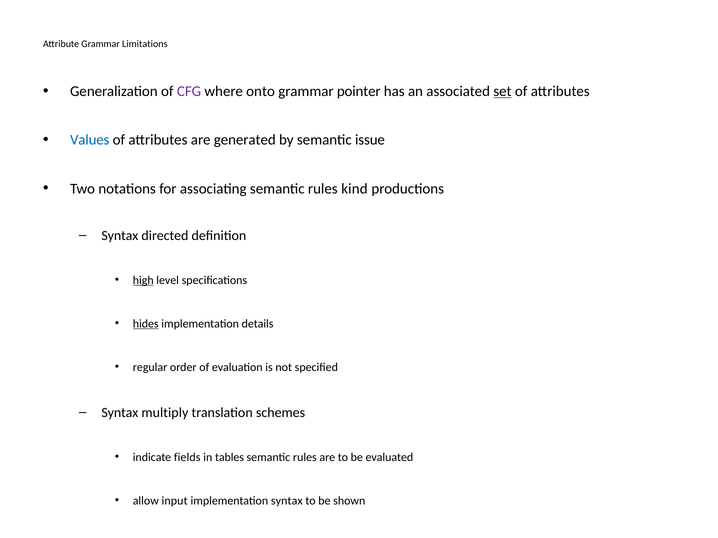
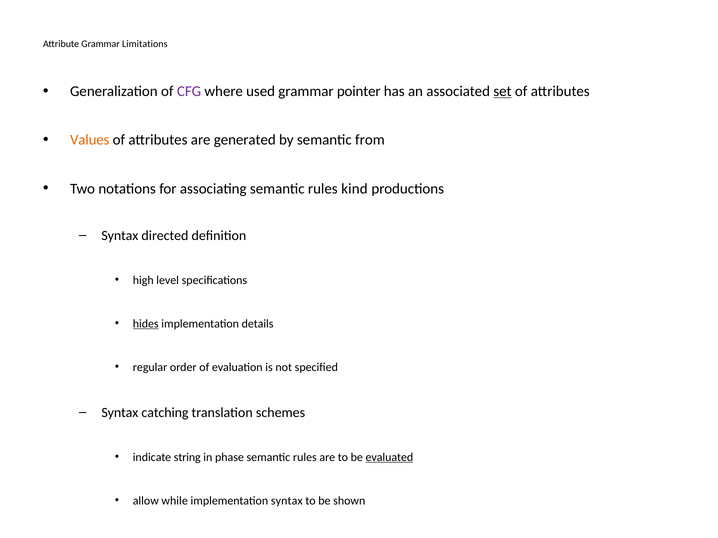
onto: onto -> used
Values colour: blue -> orange
issue: issue -> from
high underline: present -> none
multiply: multiply -> catching
fields: fields -> string
tables: tables -> phase
evaluated underline: none -> present
input: input -> while
